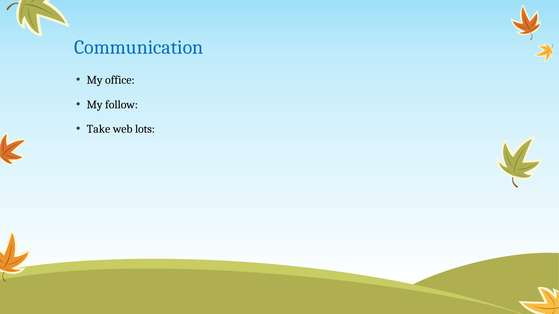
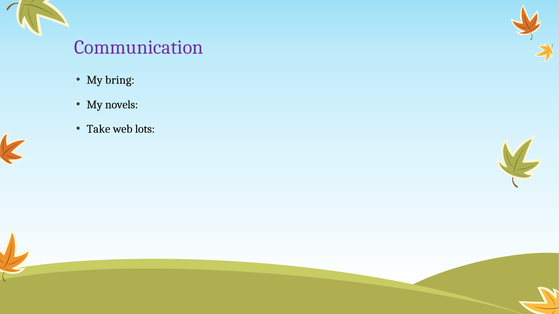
Communication colour: blue -> purple
office: office -> bring
follow: follow -> novels
